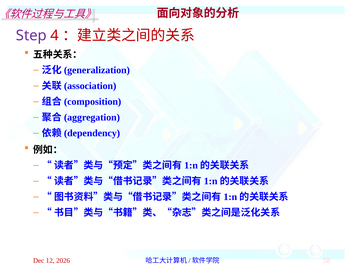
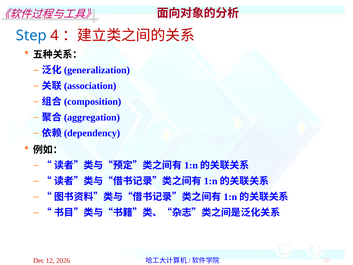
Step colour: purple -> blue
